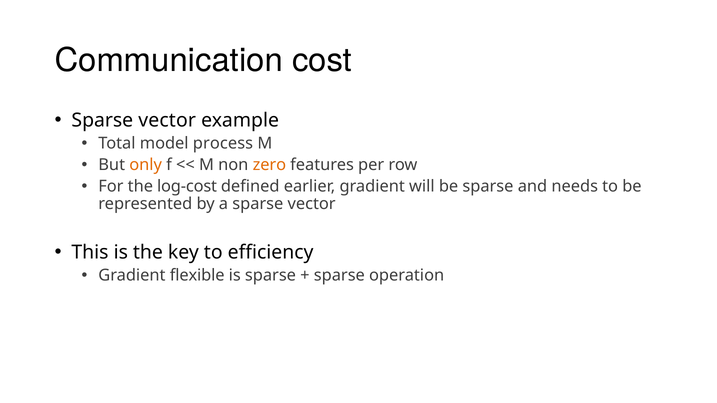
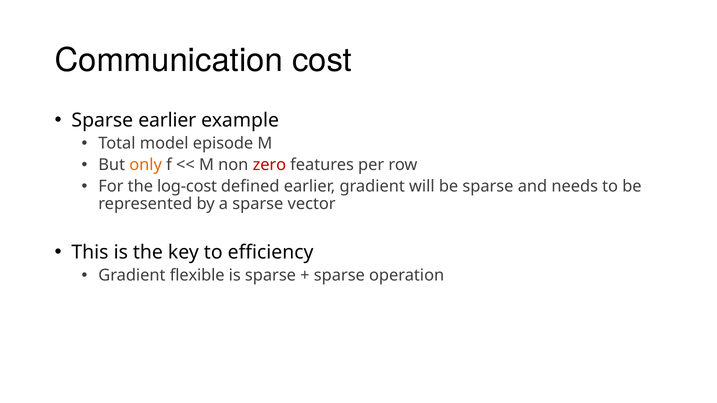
vector at (167, 120): vector -> earlier
process: process -> episode
zero colour: orange -> red
